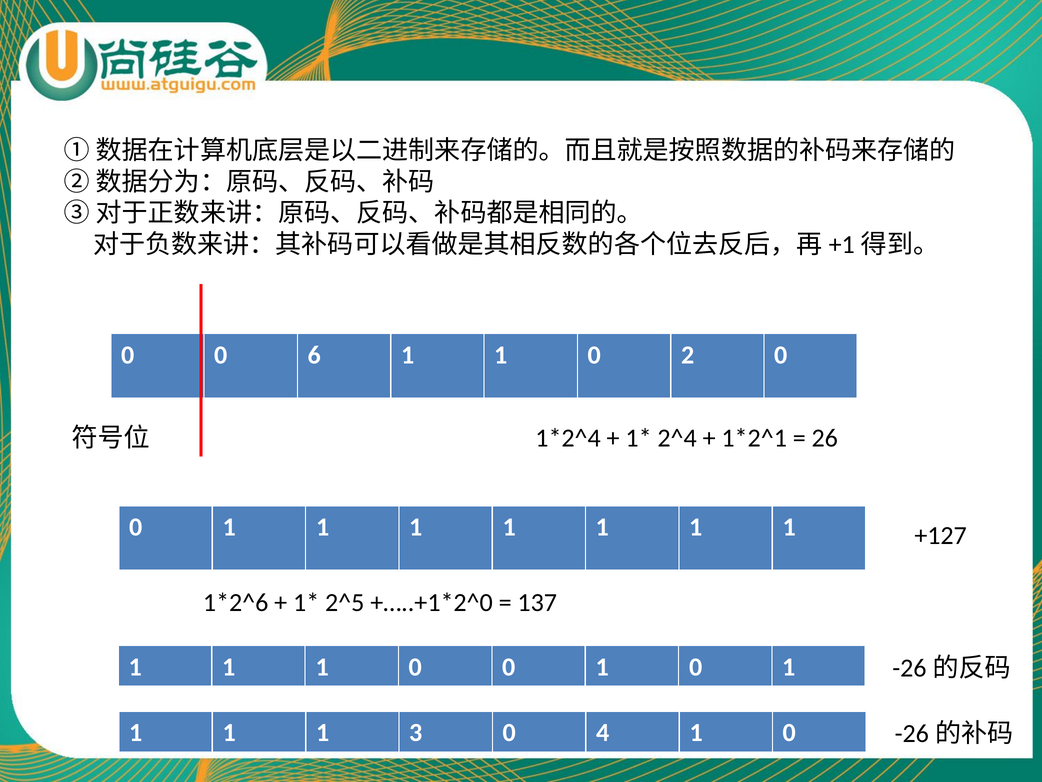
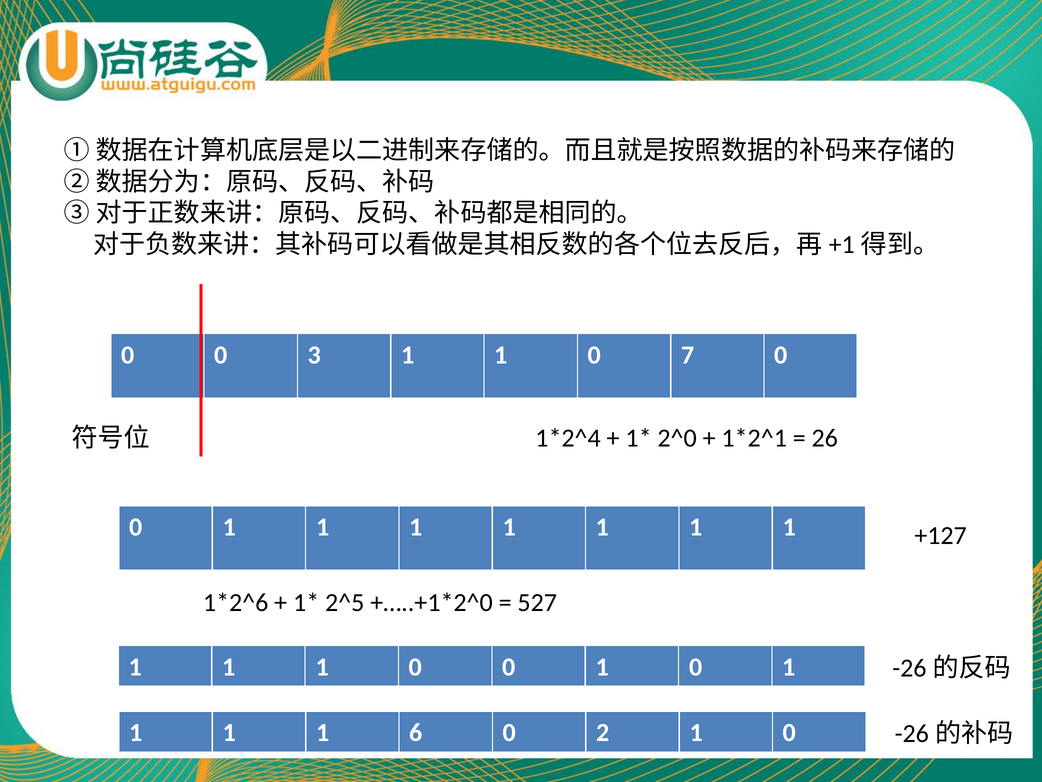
6: 6 -> 3
2: 2 -> 7
2^4: 2^4 -> 2^0
137: 137 -> 527
3: 3 -> 6
4: 4 -> 2
